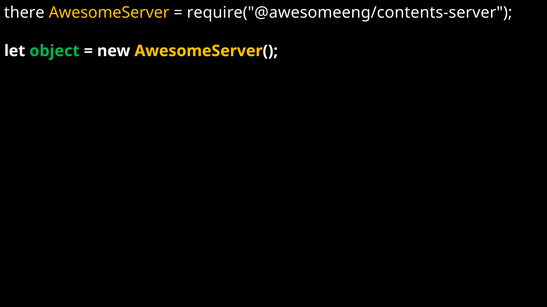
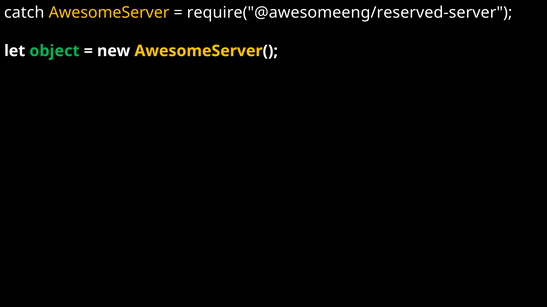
there: there -> catch
require("@awesomeeng/contents-server: require("@awesomeeng/contents-server -> require("@awesomeeng/reserved-server
